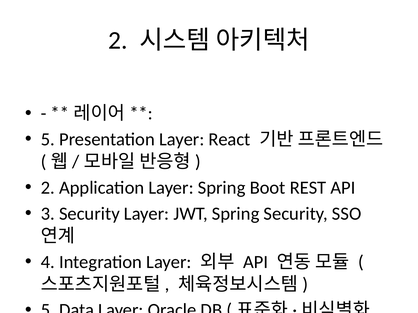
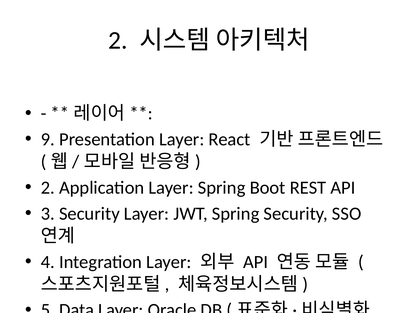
5 at (48, 140): 5 -> 9
